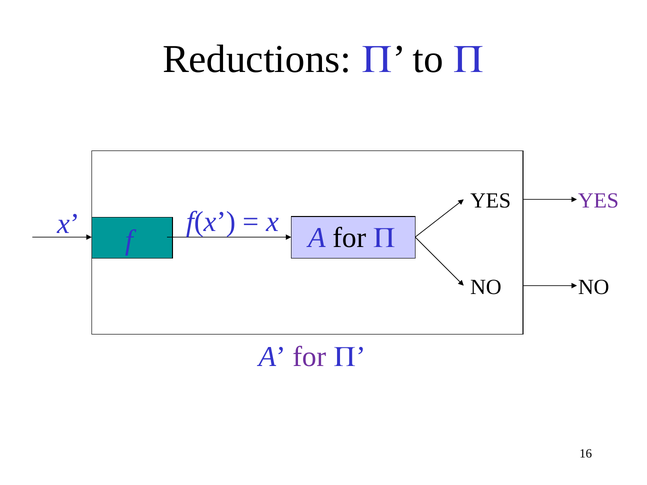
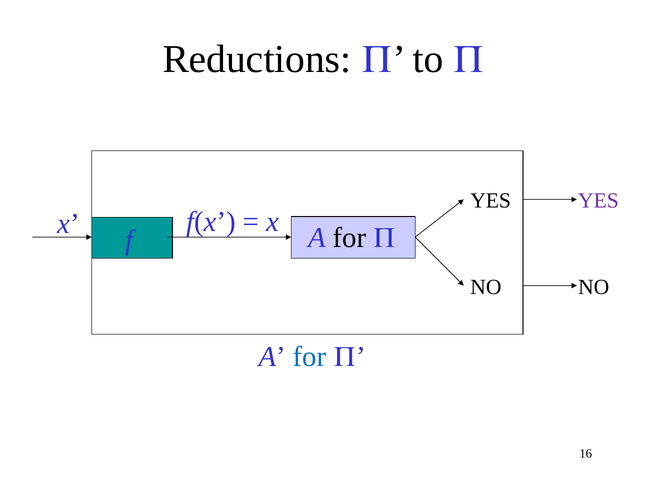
for at (310, 357) colour: purple -> blue
